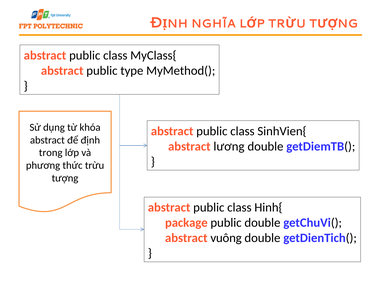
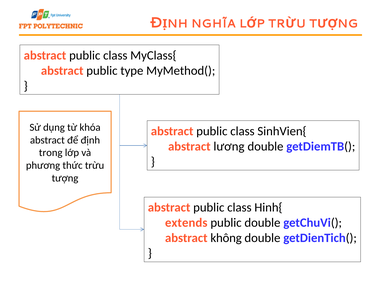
package: package -> extends
vuông: vuông -> không
